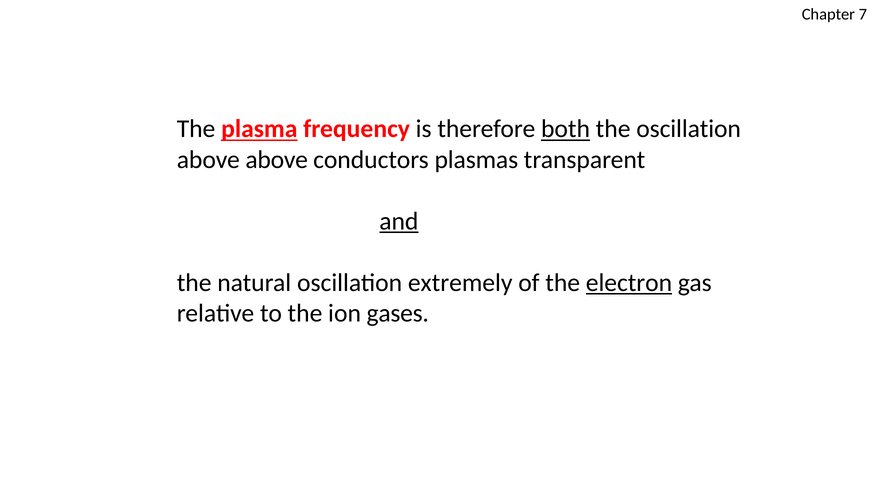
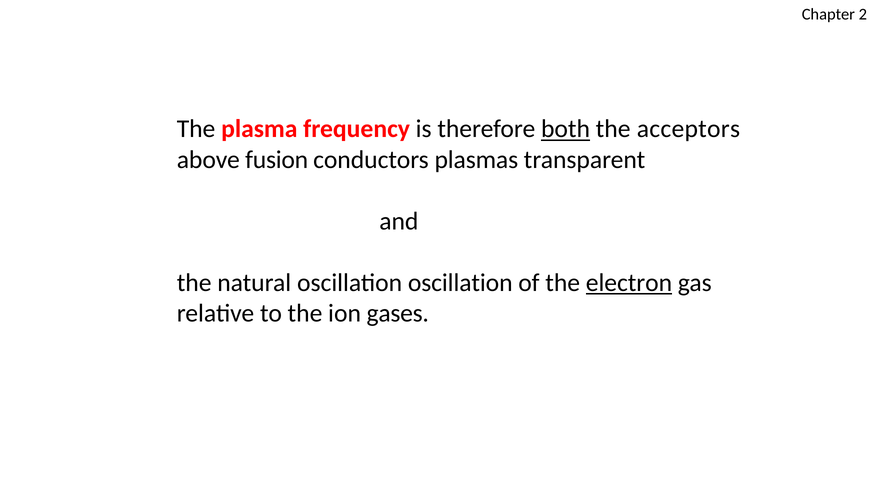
7: 7 -> 2
plasma underline: present -> none
the oscillation: oscillation -> acceptors
above above: above -> fusion
and underline: present -> none
oscillation extremely: extremely -> oscillation
